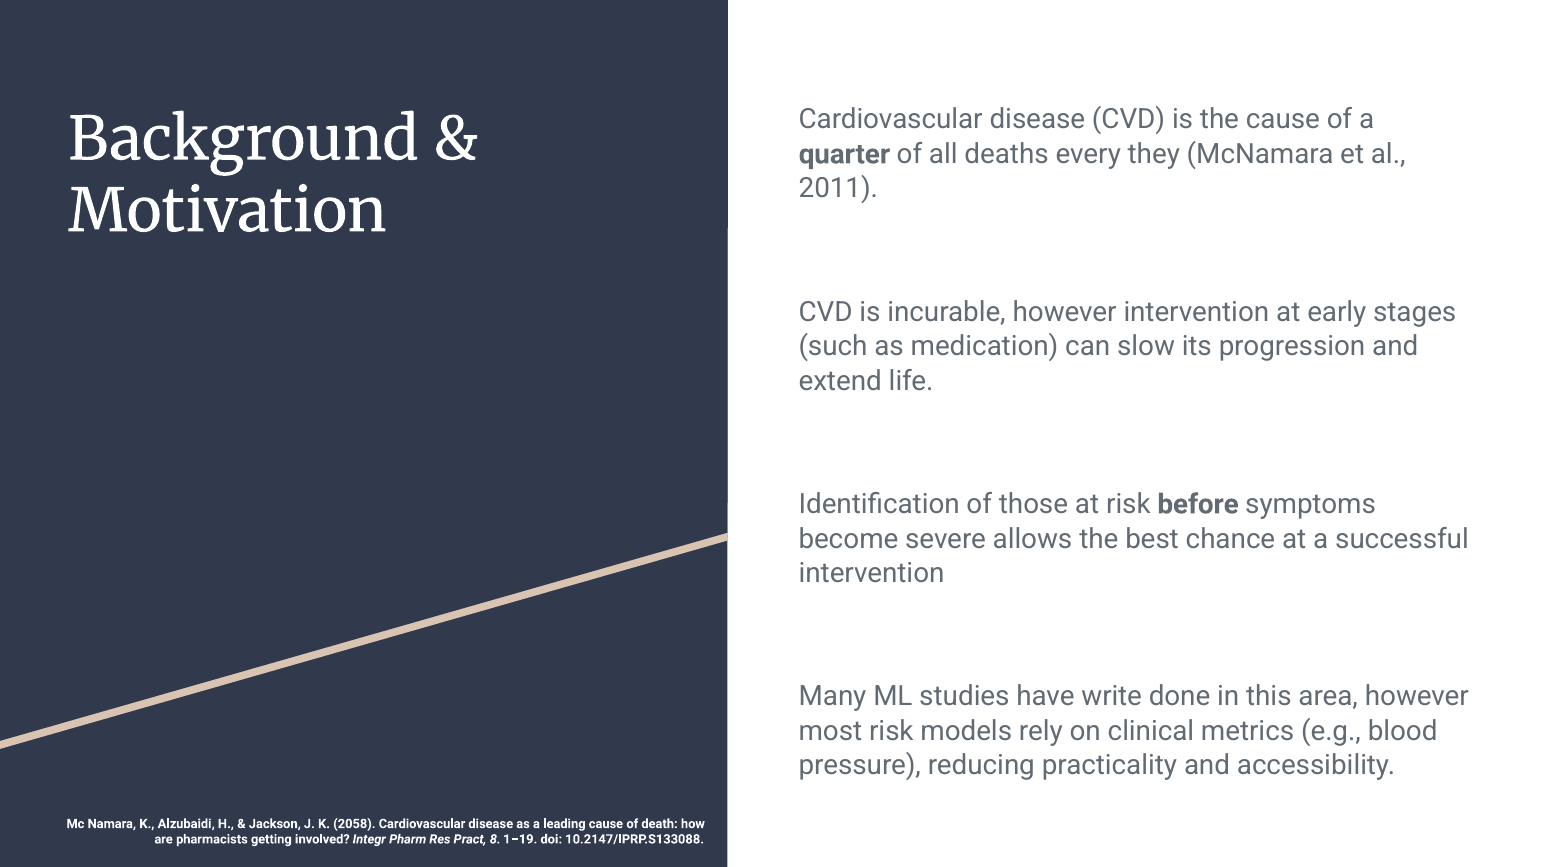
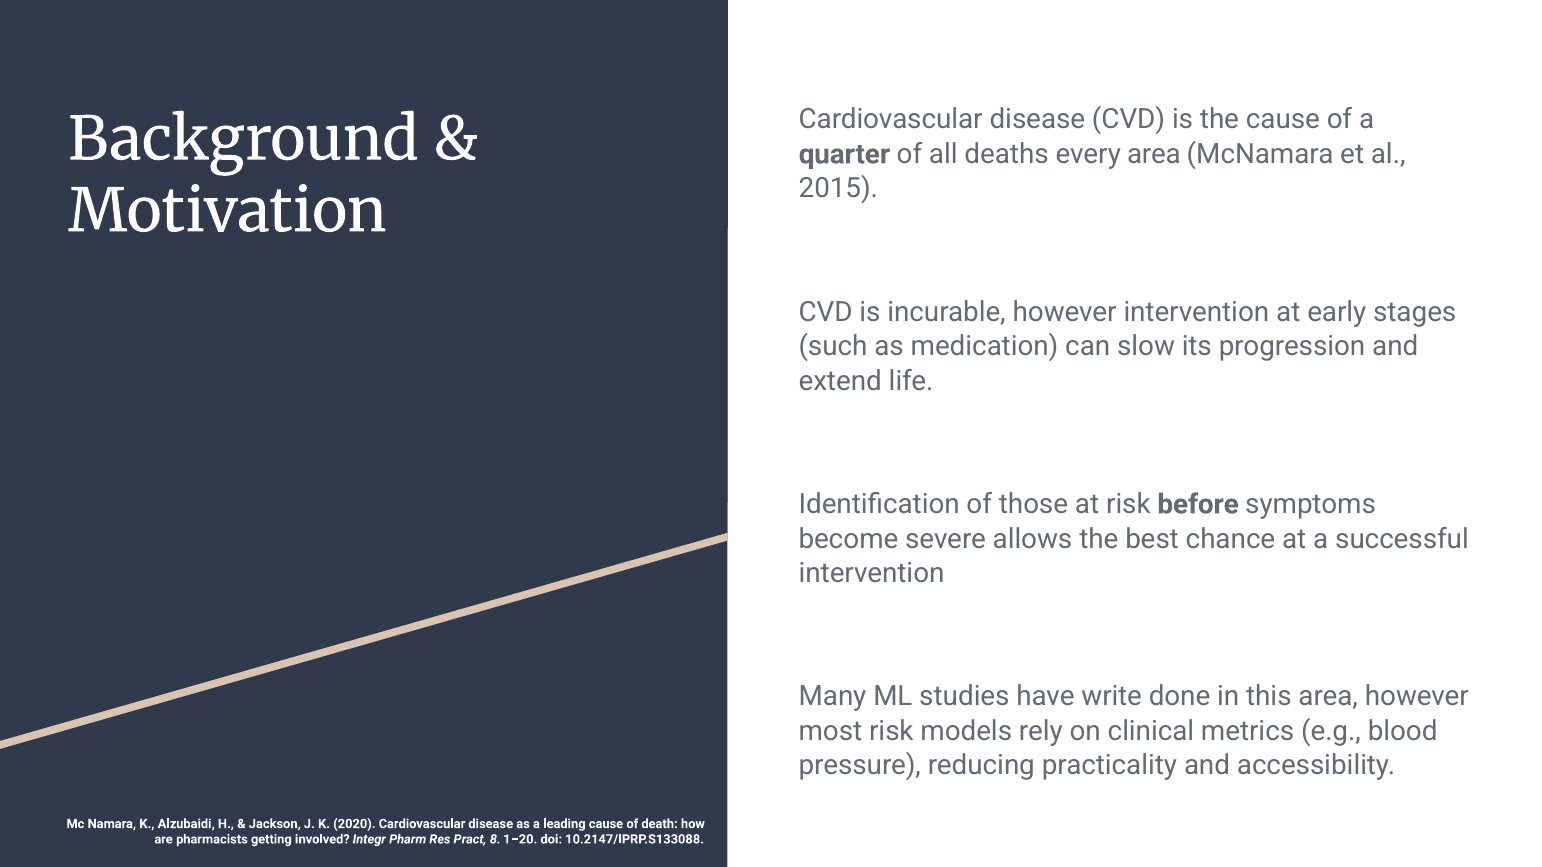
every they: they -> area
2011: 2011 -> 2015
2058: 2058 -> 2020
1–19: 1–19 -> 1–20
